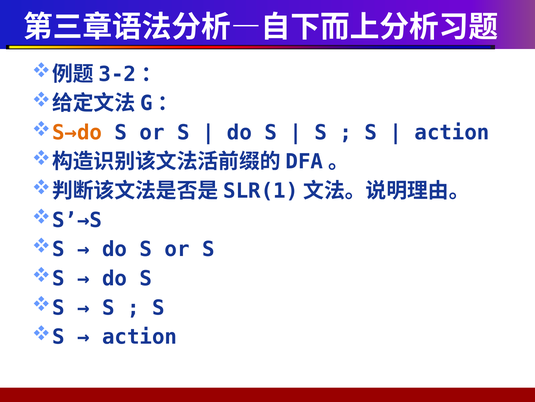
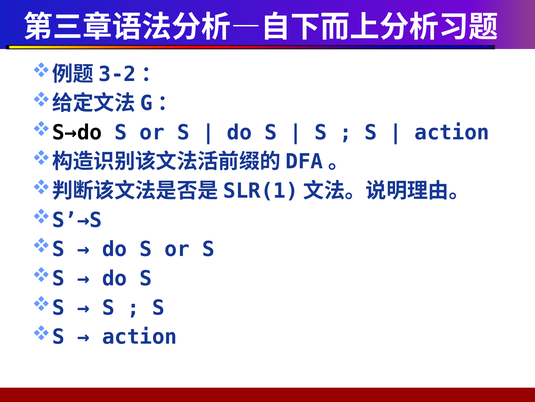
S→do colour: orange -> black
